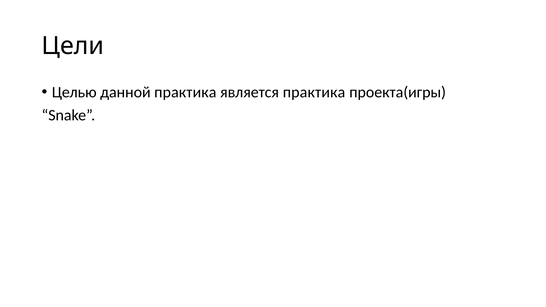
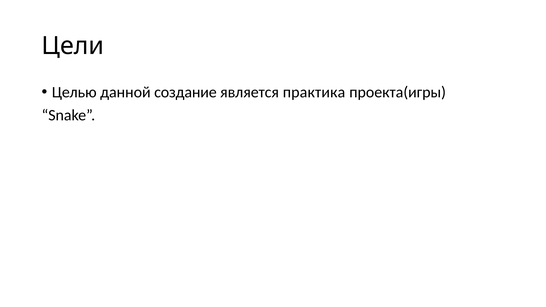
данной практика: практика -> создание
